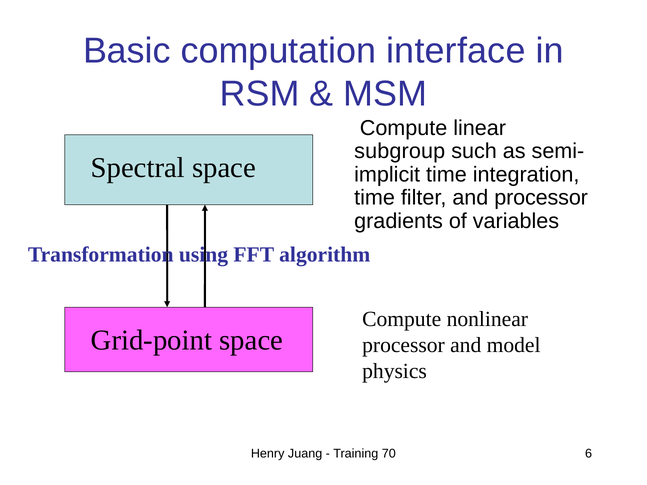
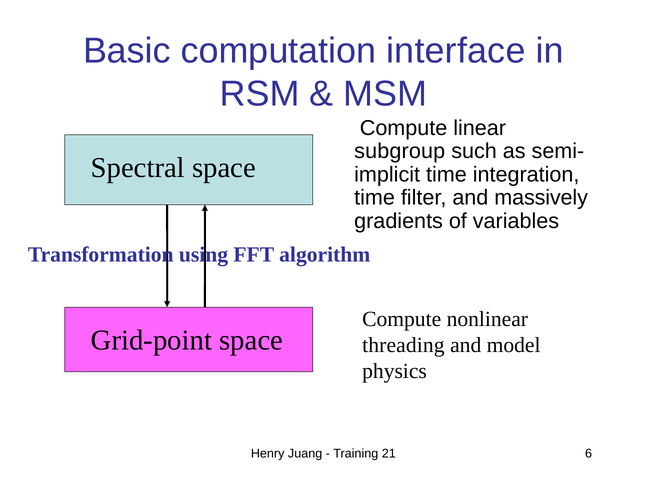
and processor: processor -> massively
processor at (403, 345): processor -> threading
70: 70 -> 21
